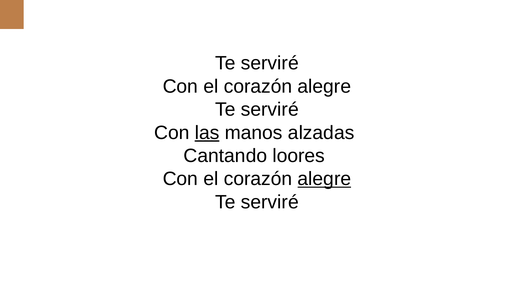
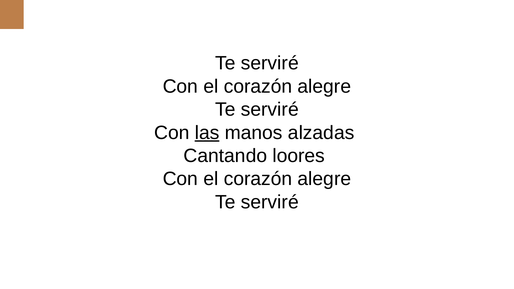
alegre at (324, 179) underline: present -> none
